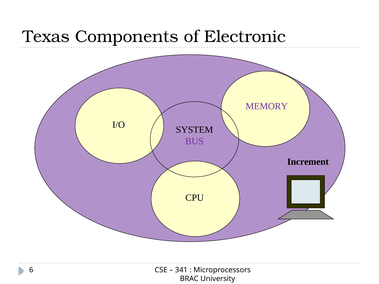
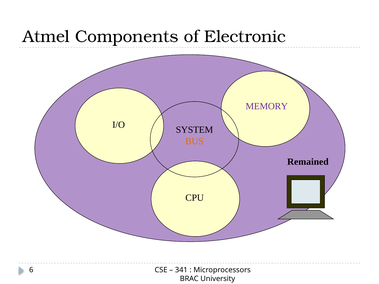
Texas: Texas -> Atmel
BUS colour: purple -> orange
Increment: Increment -> Remained
